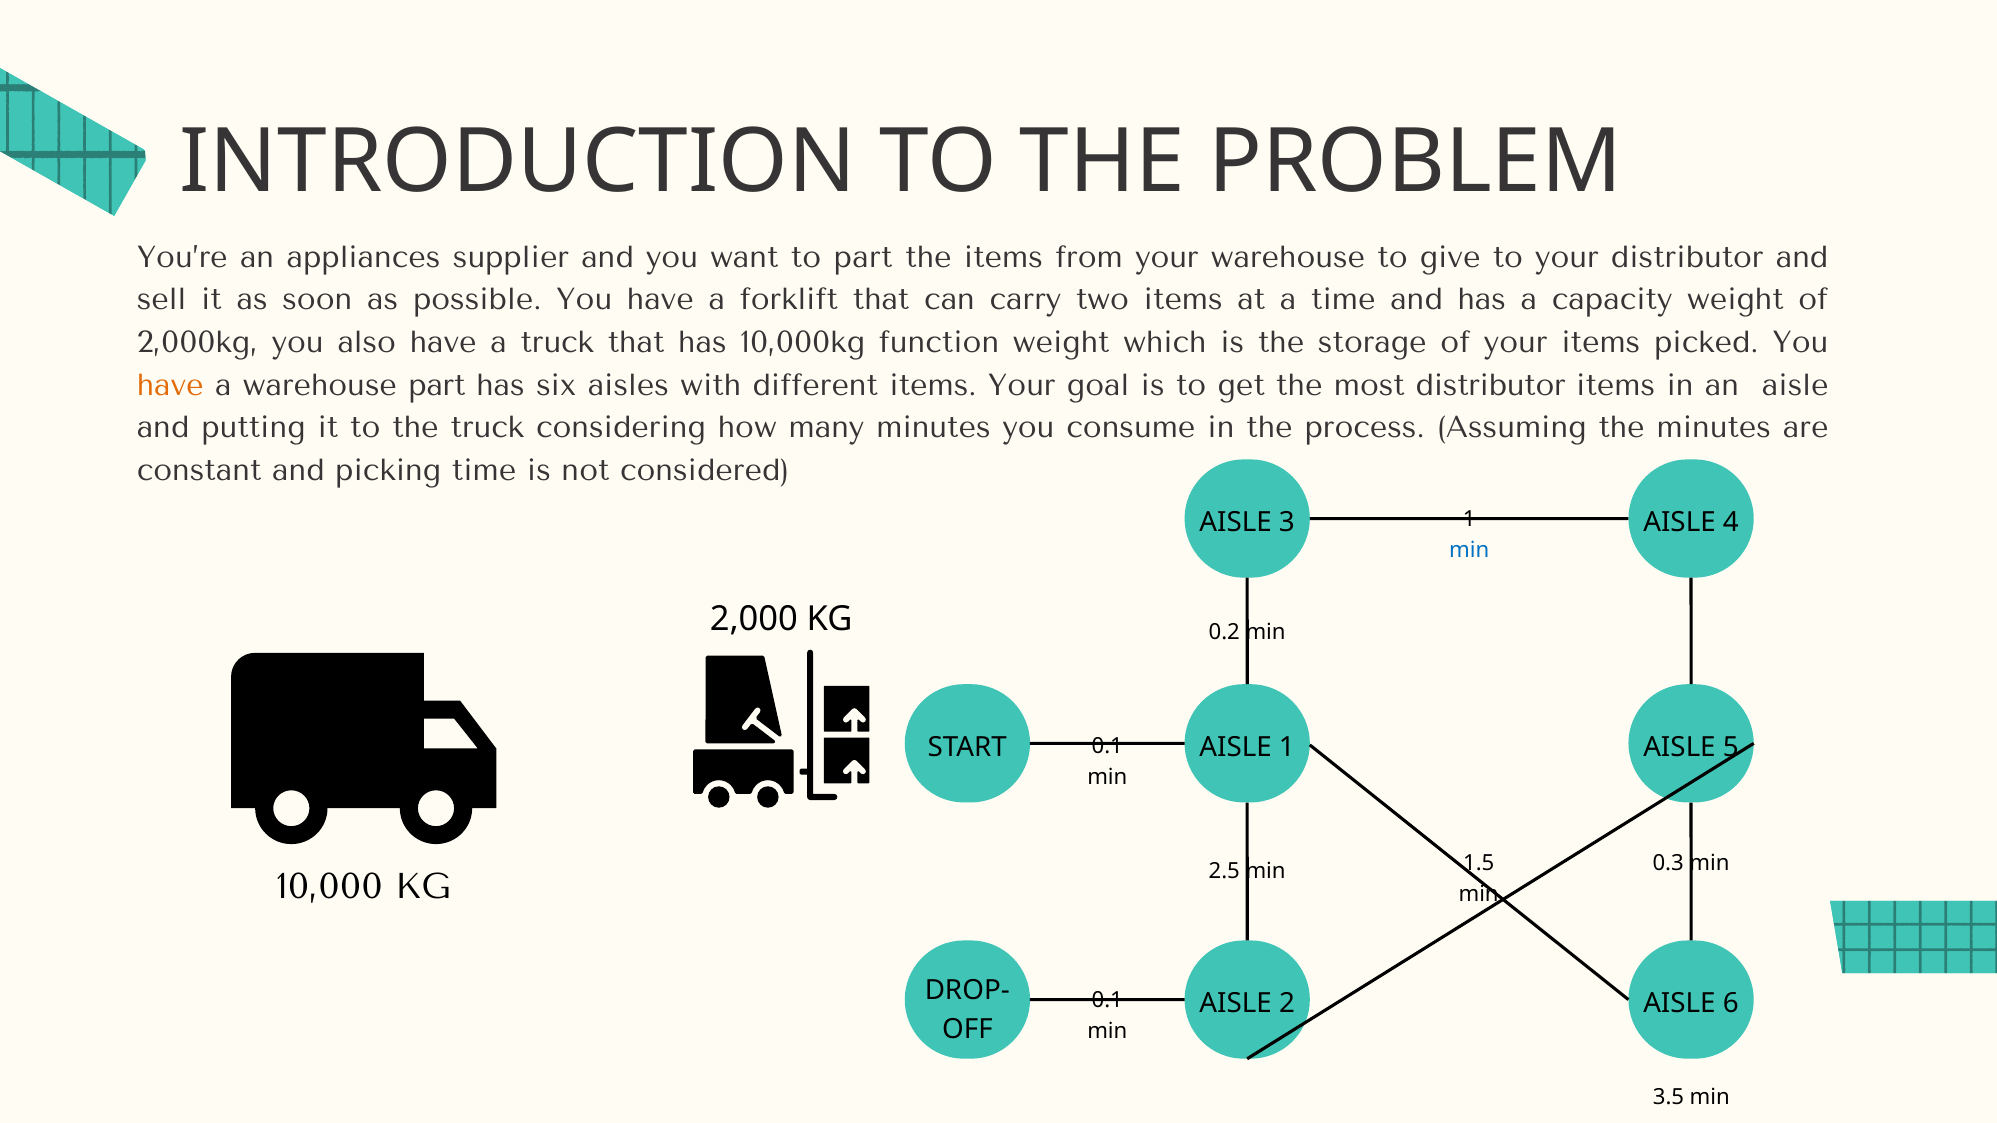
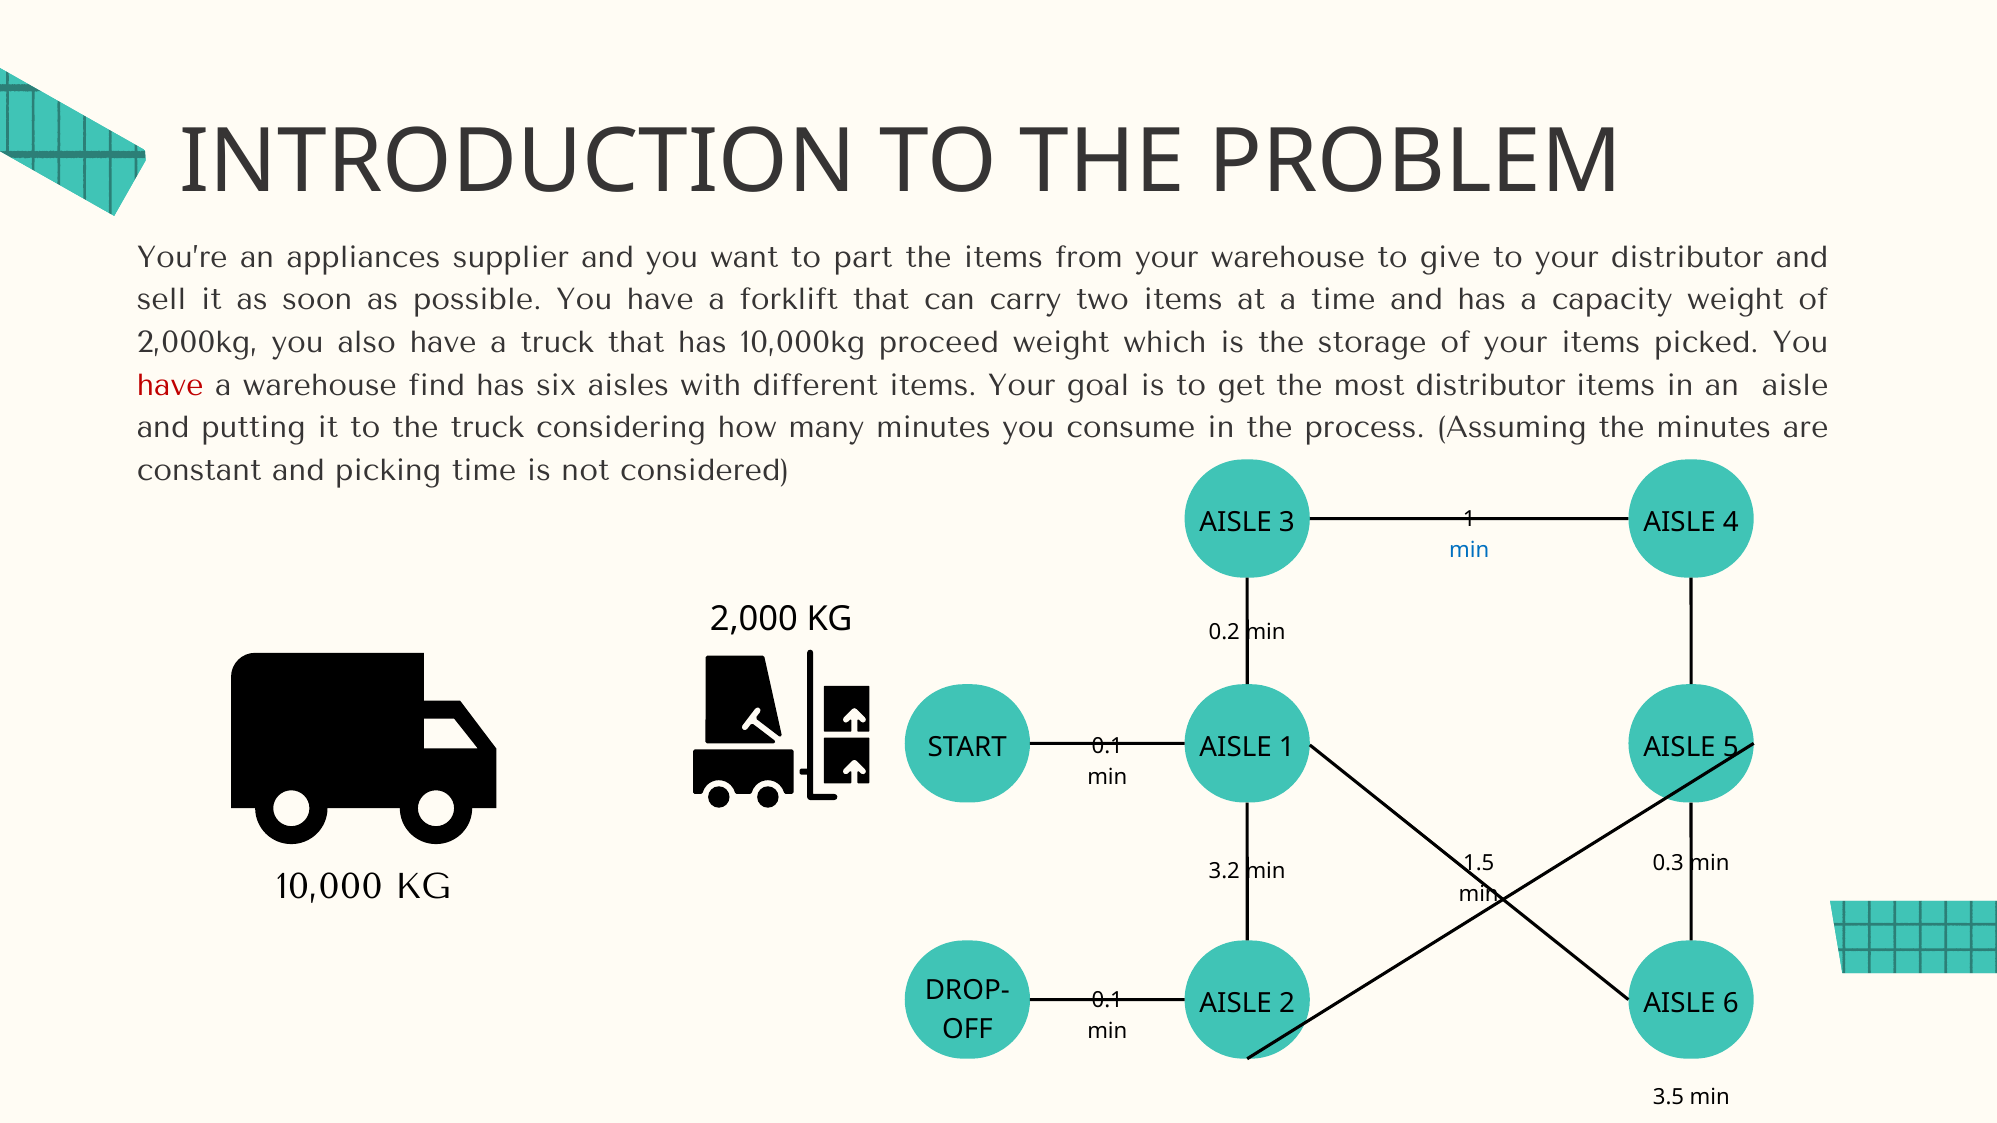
function: function -> proceed
have at (170, 385) colour: orange -> red
warehouse part: part -> find
2.5: 2.5 -> 3.2
